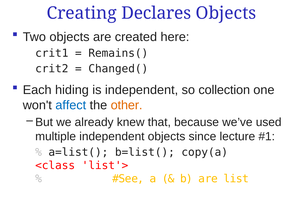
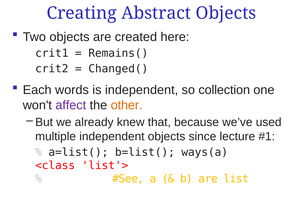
Declares: Declares -> Abstract
hiding: hiding -> words
affect colour: blue -> purple
copy(a: copy(a -> ways(a
